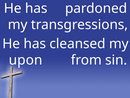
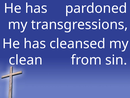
upon: upon -> clean
